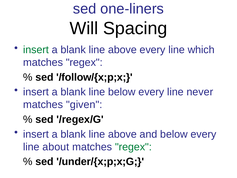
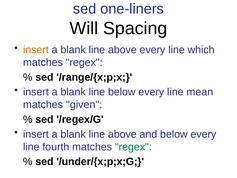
insert at (36, 50) colour: green -> orange
/follow/{x;p;x: /follow/{x;p;x -> /range/{x;p;x
never: never -> mean
about: about -> fourth
